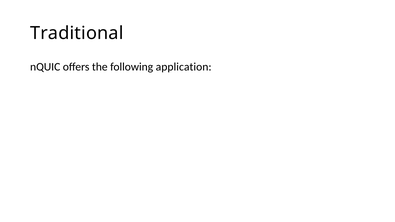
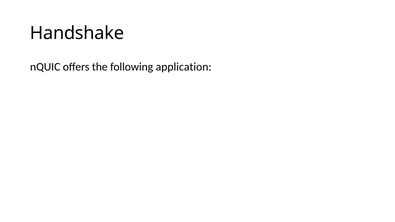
Traditional: Traditional -> Handshake
